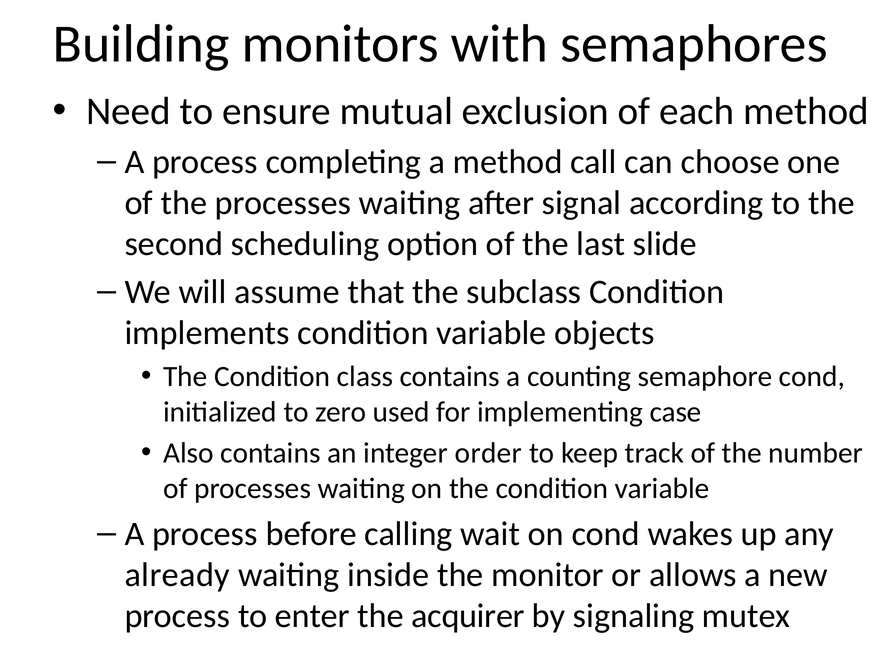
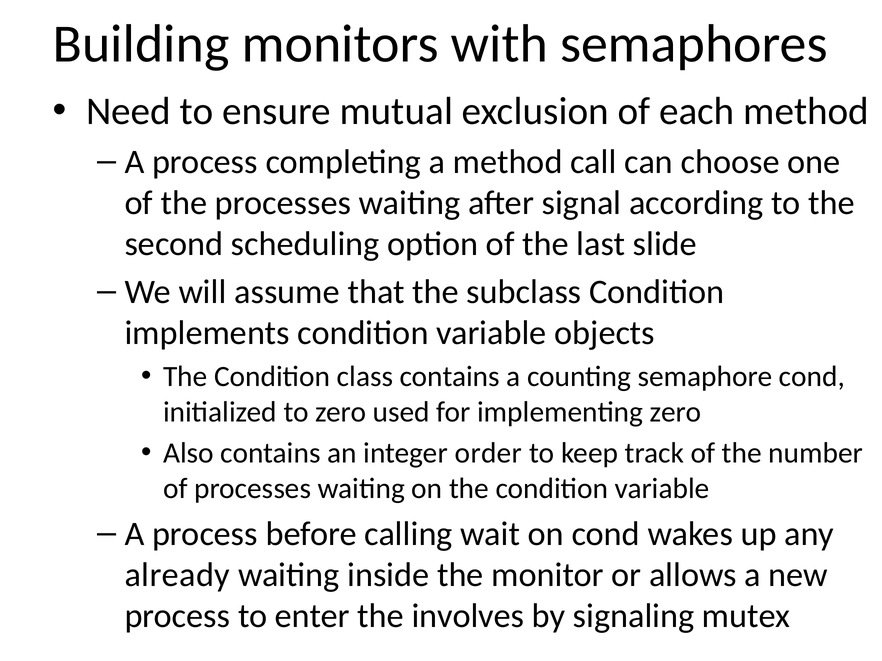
implementing case: case -> zero
acquirer: acquirer -> involves
